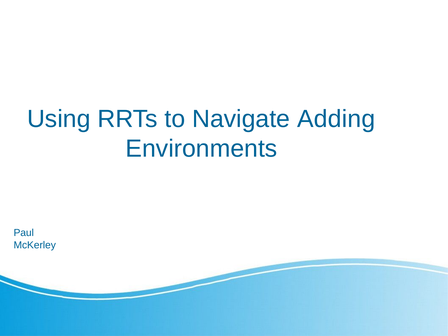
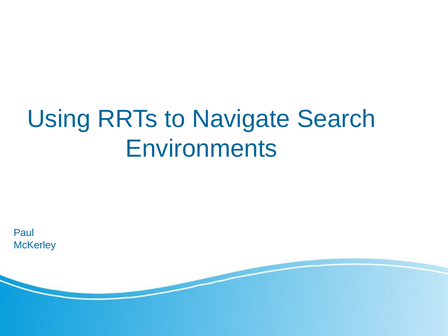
Adding: Adding -> Search
